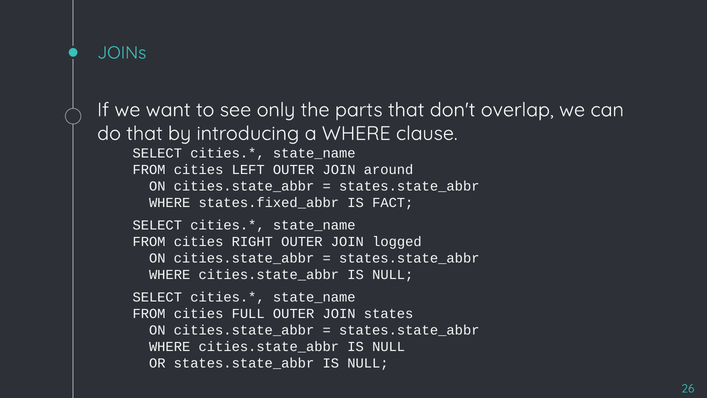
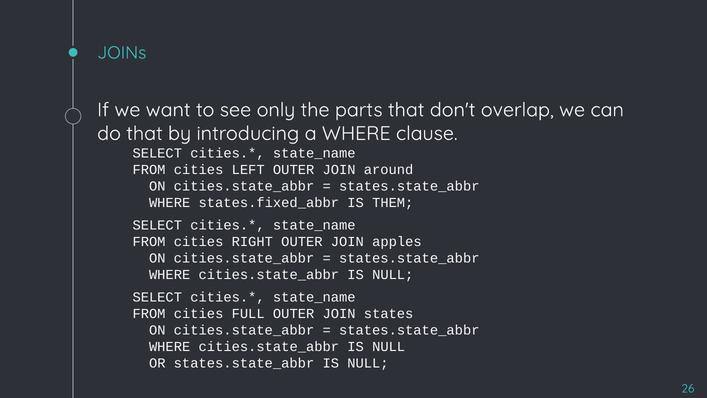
FACT: FACT -> THEM
logged: logged -> apples
